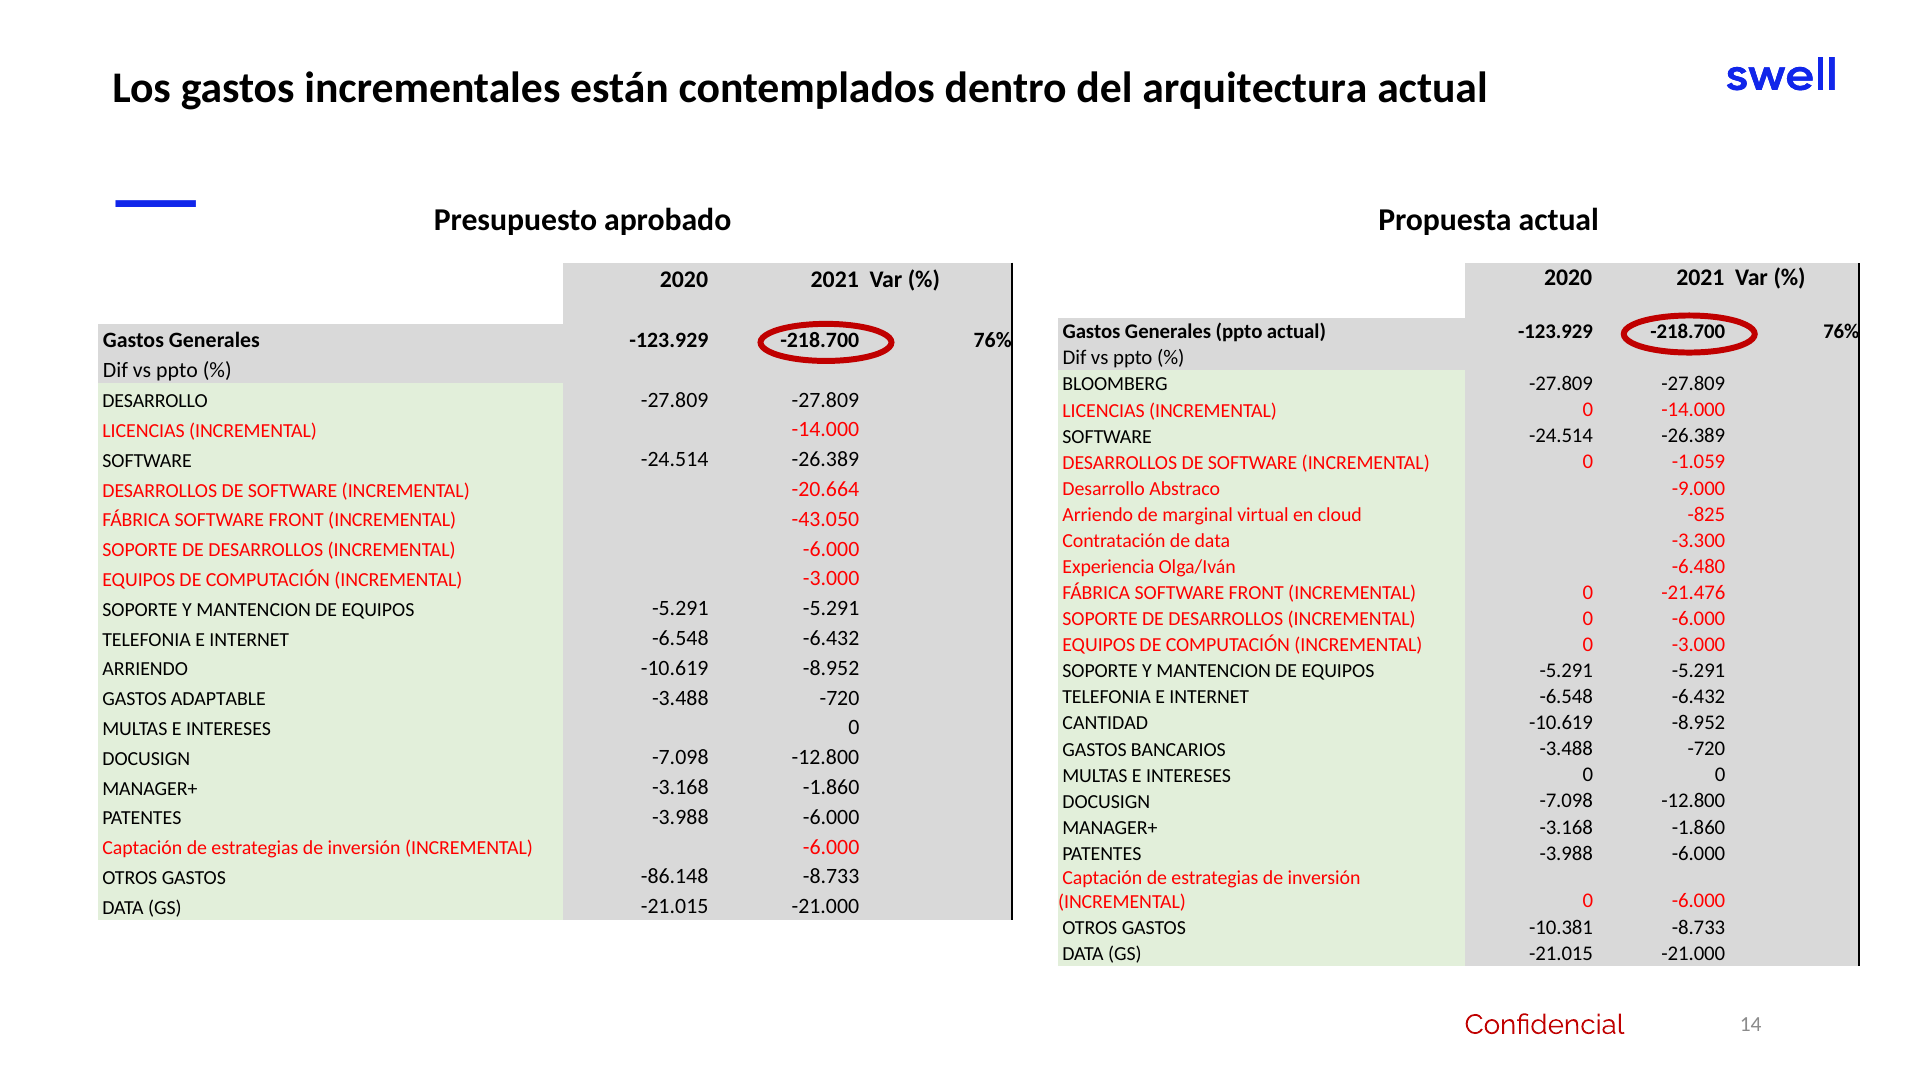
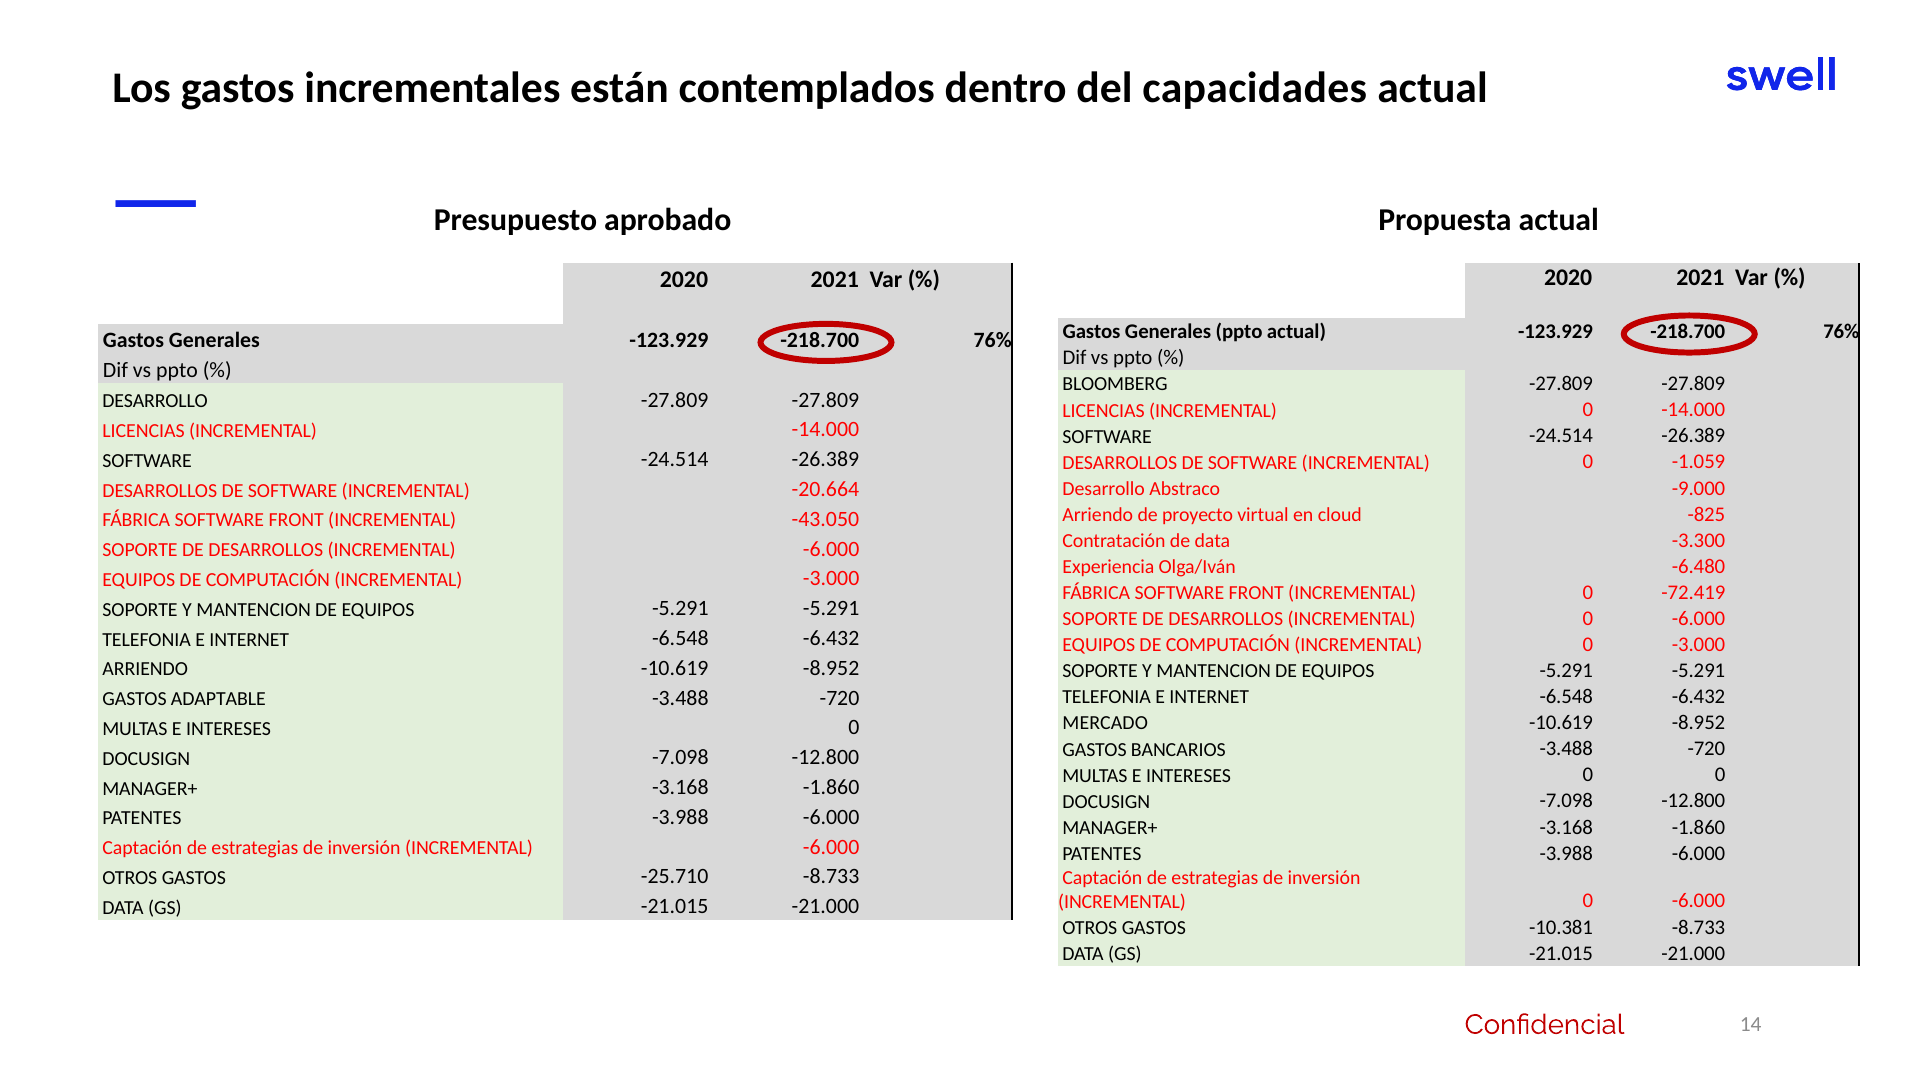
arquitectura: arquitectura -> capacidades
marginal: marginal -> proyecto
-21.476: -21.476 -> -72.419
CANTIDAD: CANTIDAD -> MERCADO
-86.148: -86.148 -> -25.710
